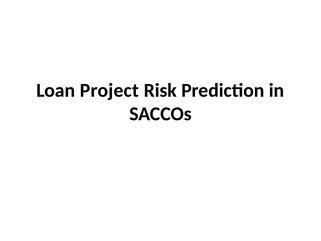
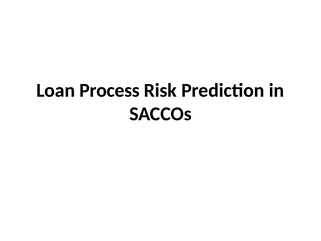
Project: Project -> Process
